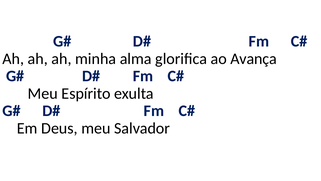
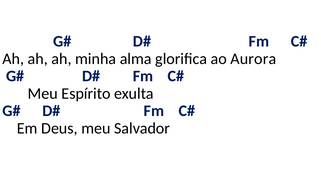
Avança: Avança -> Aurora
